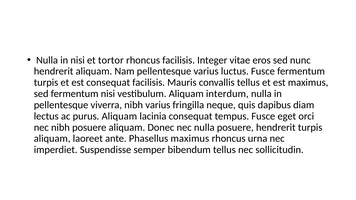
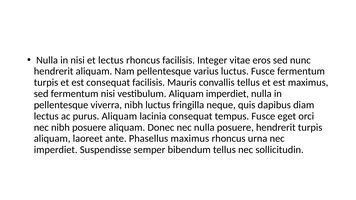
et tortor: tortor -> lectus
Aliquam interdum: interdum -> imperdiet
nibh varius: varius -> luctus
